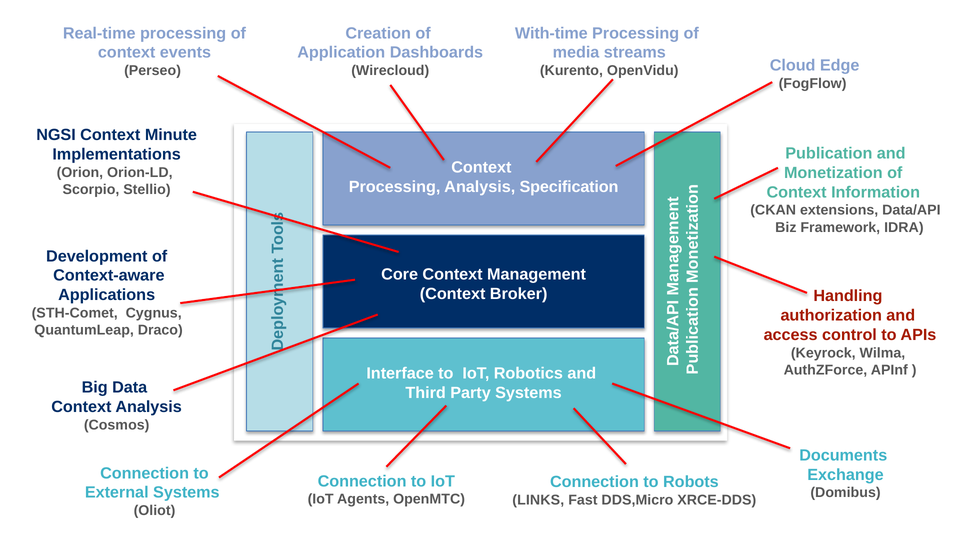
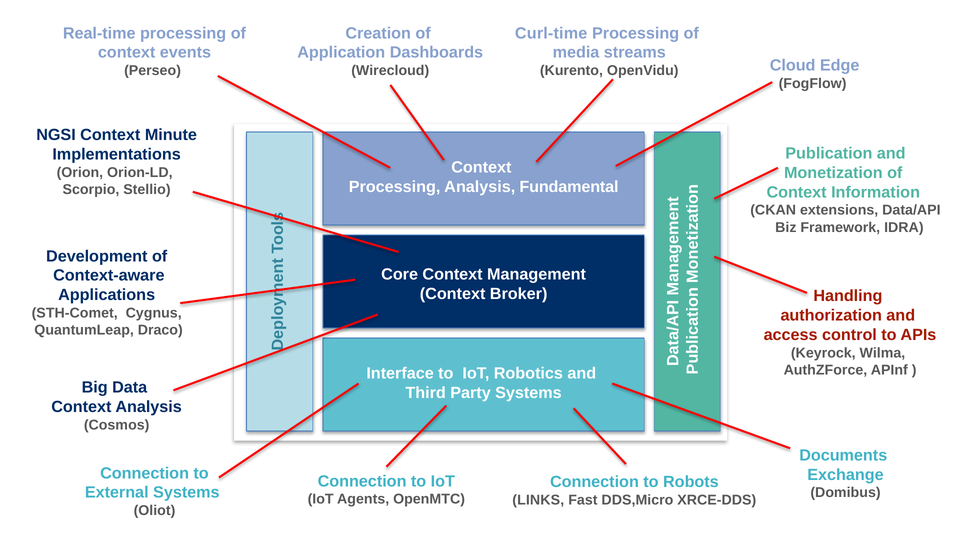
With-time: With-time -> Curl-time
Specification: Specification -> Fundamental
